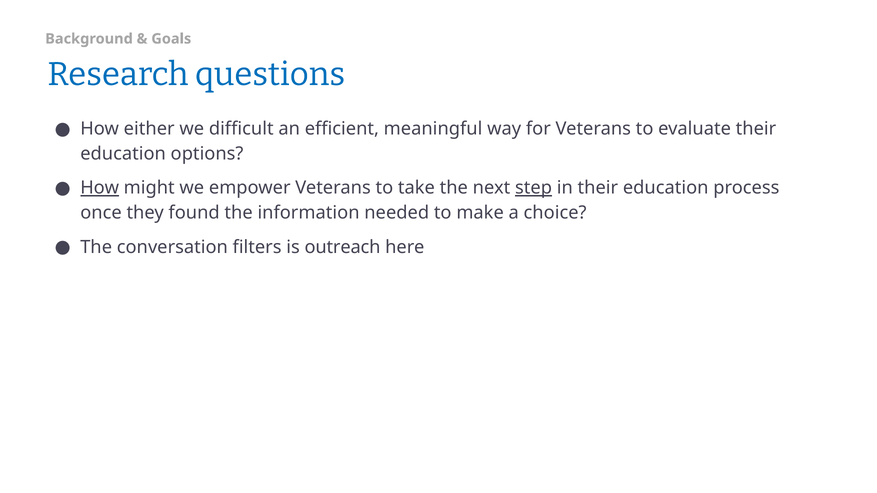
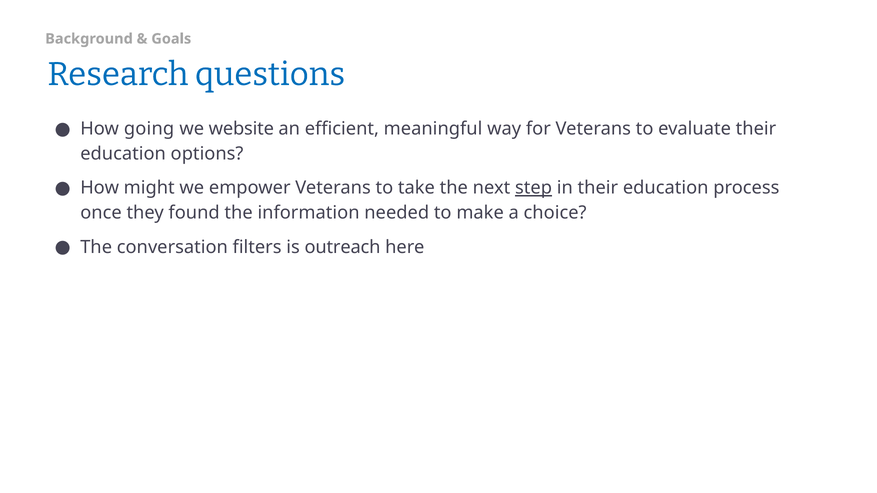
either: either -> going
difficult: difficult -> website
How at (100, 188) underline: present -> none
